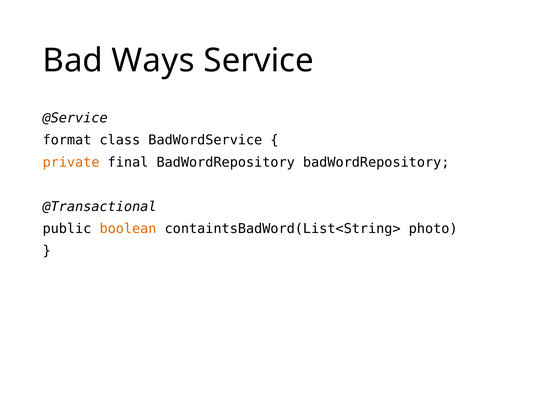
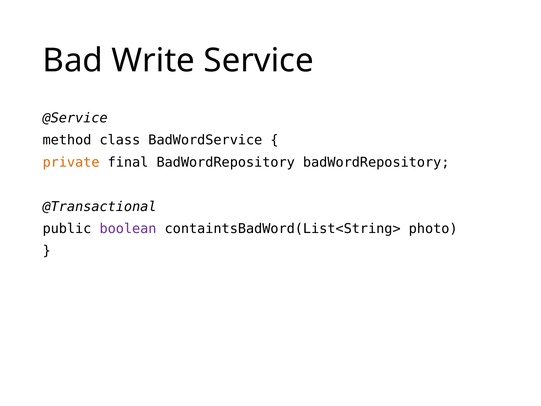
Ways: Ways -> Write
format: format -> method
boolean colour: orange -> purple
